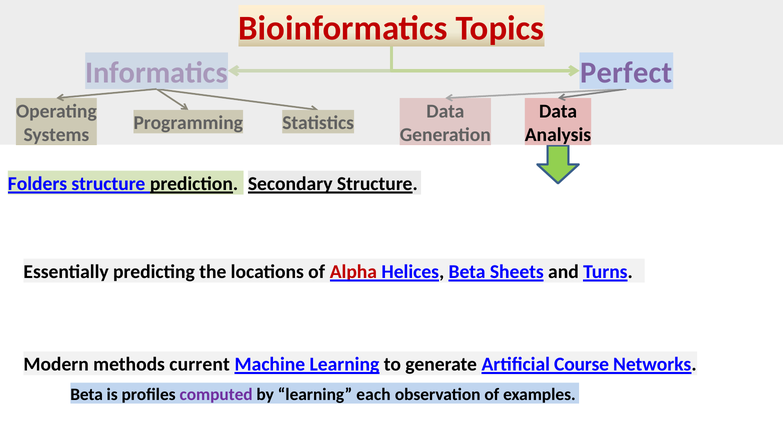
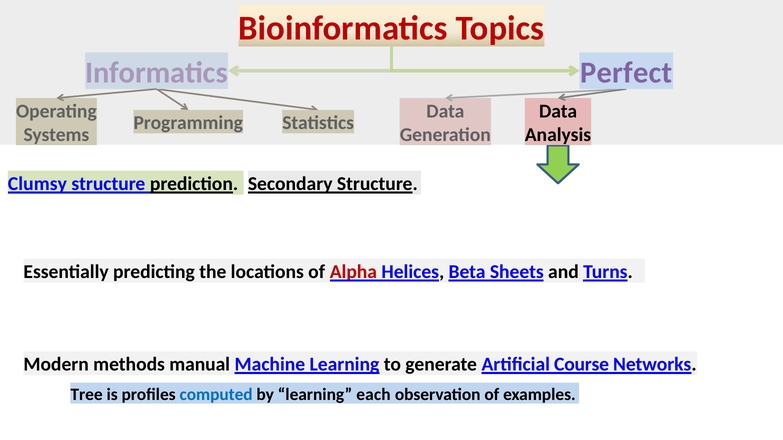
Folders: Folders -> Clumsy
current: current -> manual
Beta at (87, 395): Beta -> Tree
computed colour: purple -> blue
